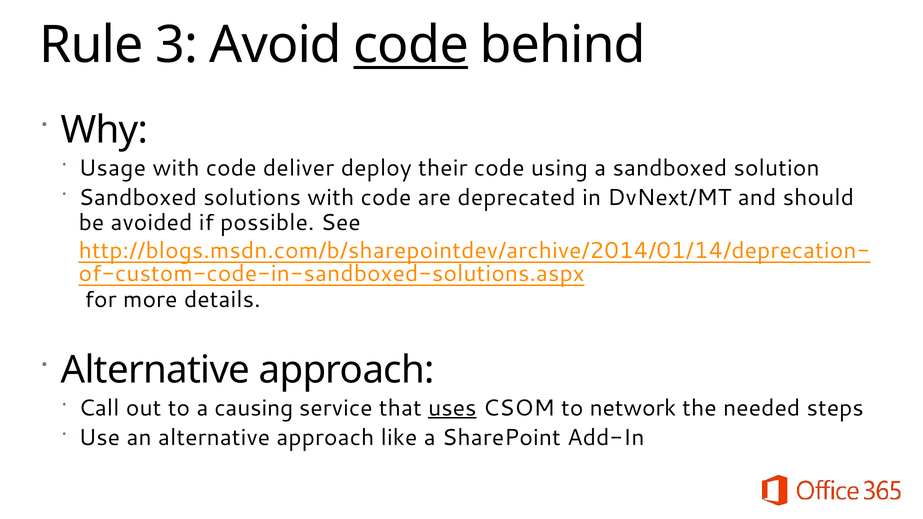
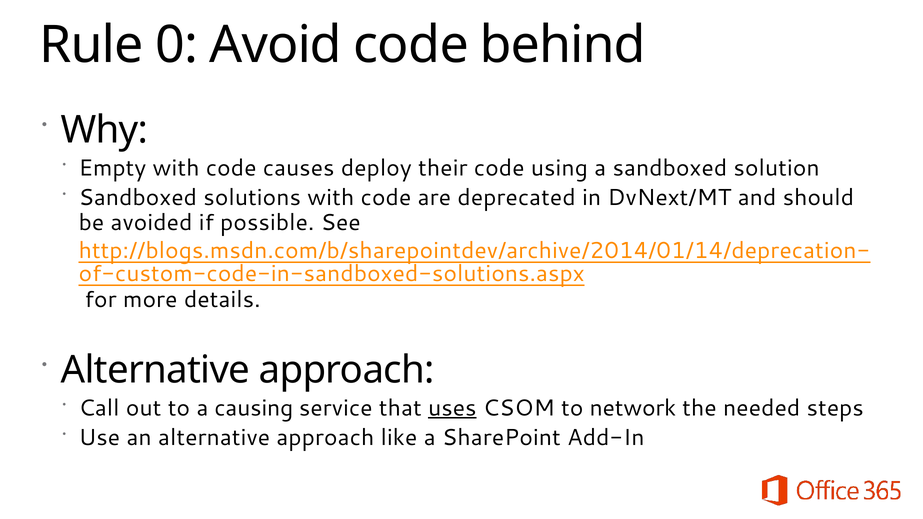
3: 3 -> 0
code at (411, 45) underline: present -> none
Usage: Usage -> Empty
deliver: deliver -> causes
